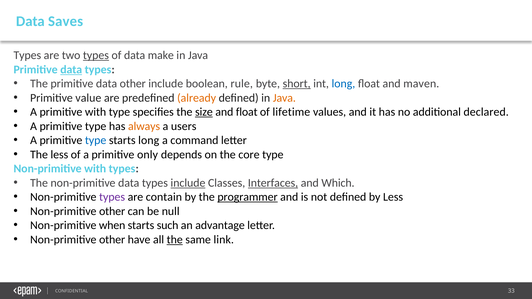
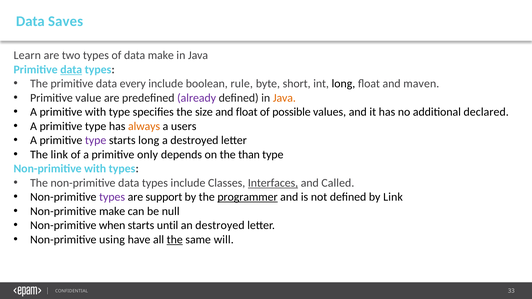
Types at (27, 55): Types -> Learn
types at (96, 55) underline: present -> none
data other: other -> every
short underline: present -> none
long at (343, 84) colour: blue -> black
already colour: orange -> purple
size underline: present -> none
lifetime: lifetime -> possible
type at (96, 140) colour: blue -> purple
a command: command -> destroyed
The less: less -> link
core: core -> than
include at (188, 183) underline: present -> none
Which: Which -> Called
contain: contain -> support
by Less: Less -> Link
other at (112, 211): other -> make
such: such -> until
an advantage: advantage -> destroyed
other at (112, 240): other -> using
link: link -> will
